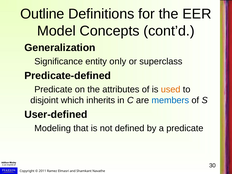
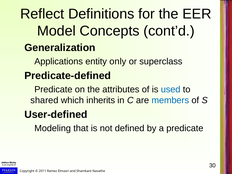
Outline: Outline -> Reflect
Significance: Significance -> Applications
used colour: orange -> blue
disjoint: disjoint -> shared
